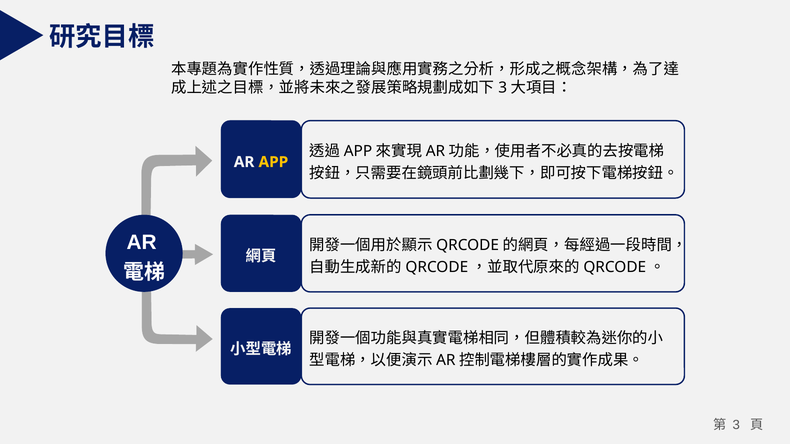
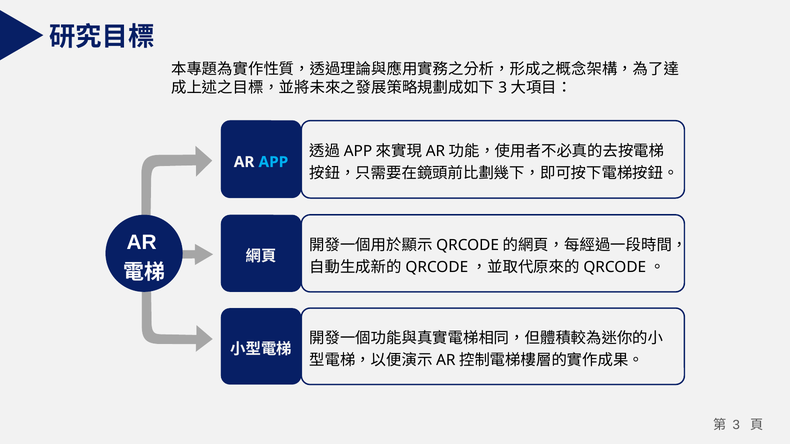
APP colour: yellow -> light blue
